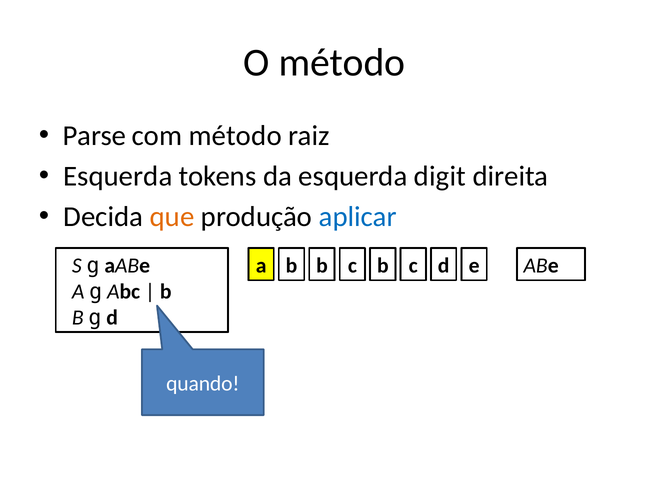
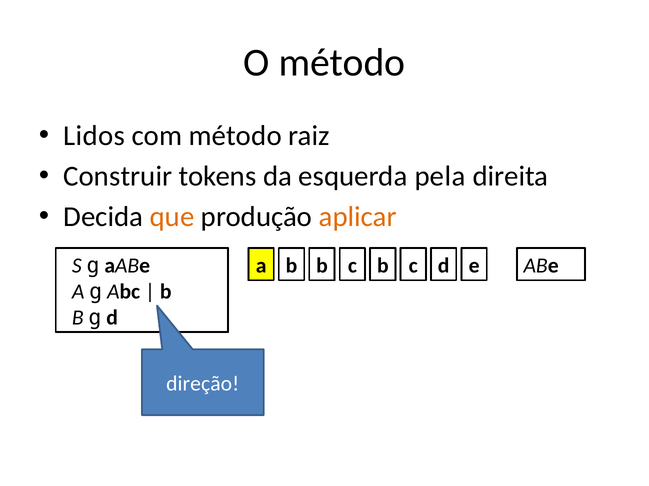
Parse: Parse -> Lidos
Esquerda at (118, 177): Esquerda -> Construir
digit: digit -> pela
aplicar colour: blue -> orange
quando: quando -> direção
